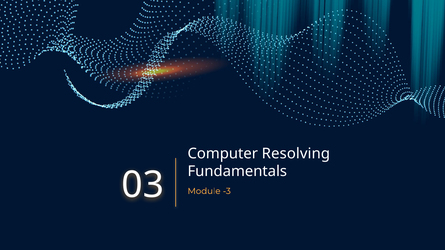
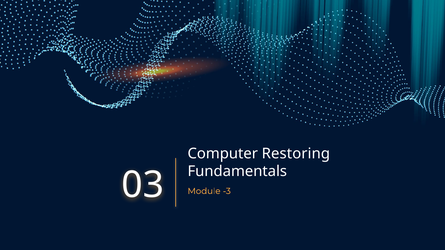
Resolving: Resolving -> Restoring
